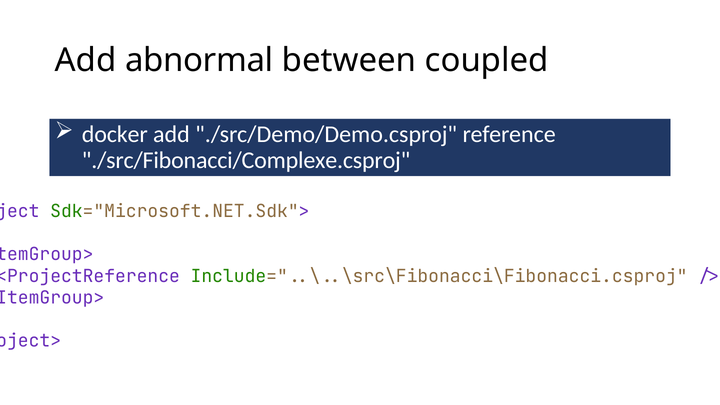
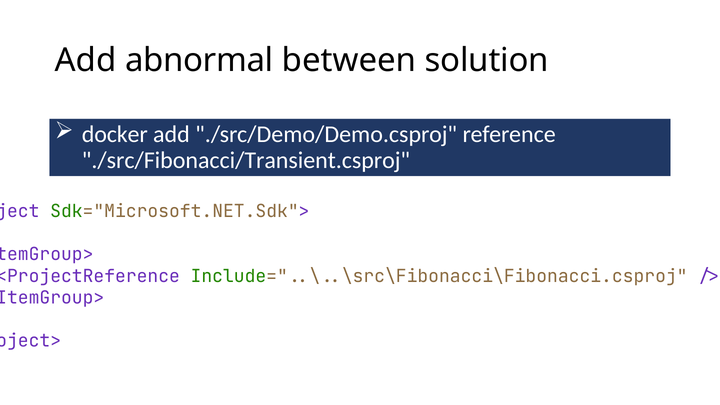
coupled: coupled -> solution
./src/Fibonacci/Complexe.csproj: ./src/Fibonacci/Complexe.csproj -> ./src/Fibonacci/Transient.csproj
